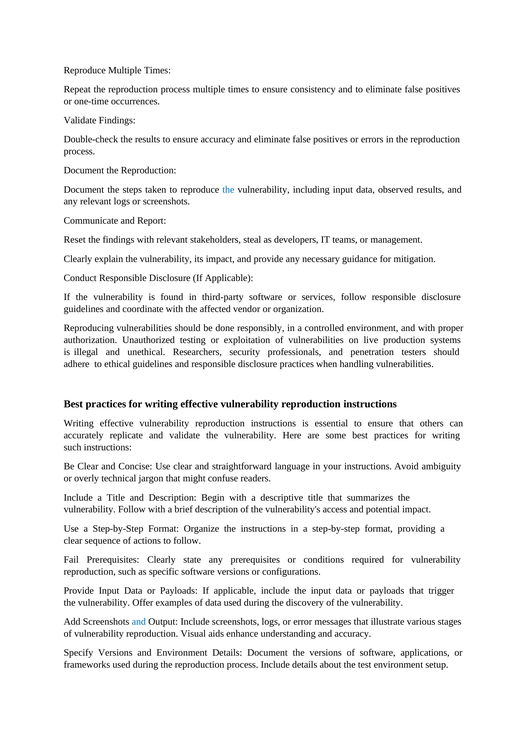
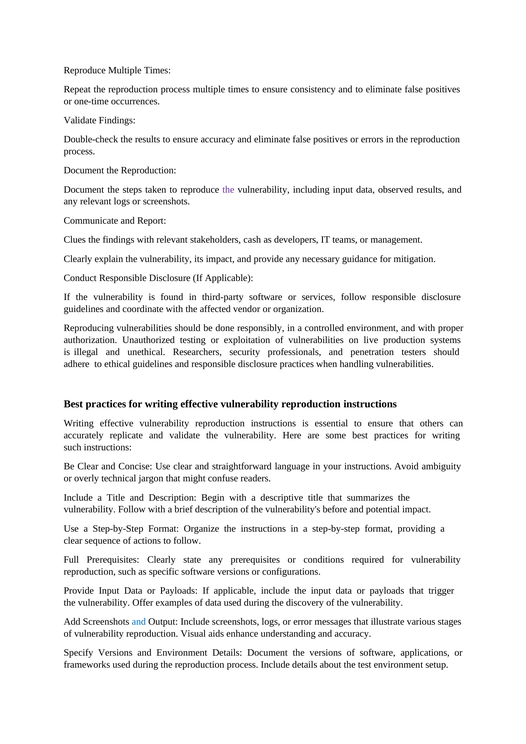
the at (228, 190) colour: blue -> purple
Reset: Reset -> Clues
steal: steal -> cash
access: access -> before
Fail: Fail -> Full
